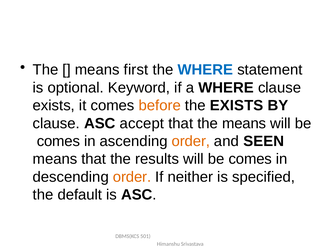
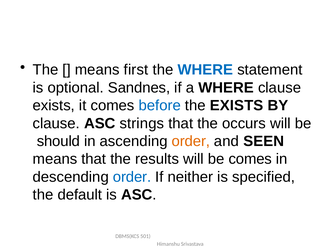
Keyword: Keyword -> Sandnes
before colour: orange -> blue
accept: accept -> strings
the means: means -> occurs
comes at (58, 141): comes -> should
order at (132, 177) colour: orange -> blue
